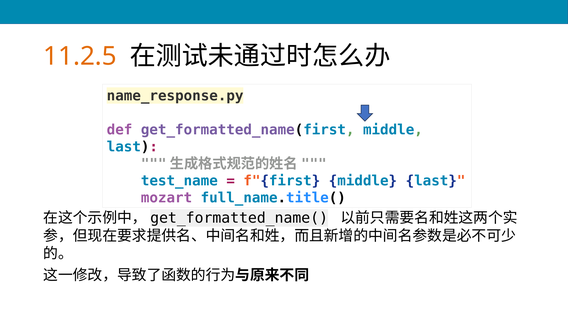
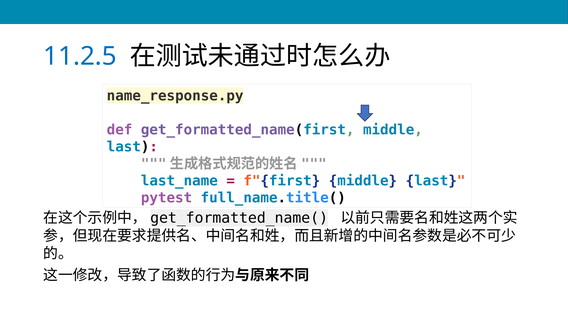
11.2.5 colour: orange -> blue
test_name: test_name -> last_name
mozart: mozart -> pytest
